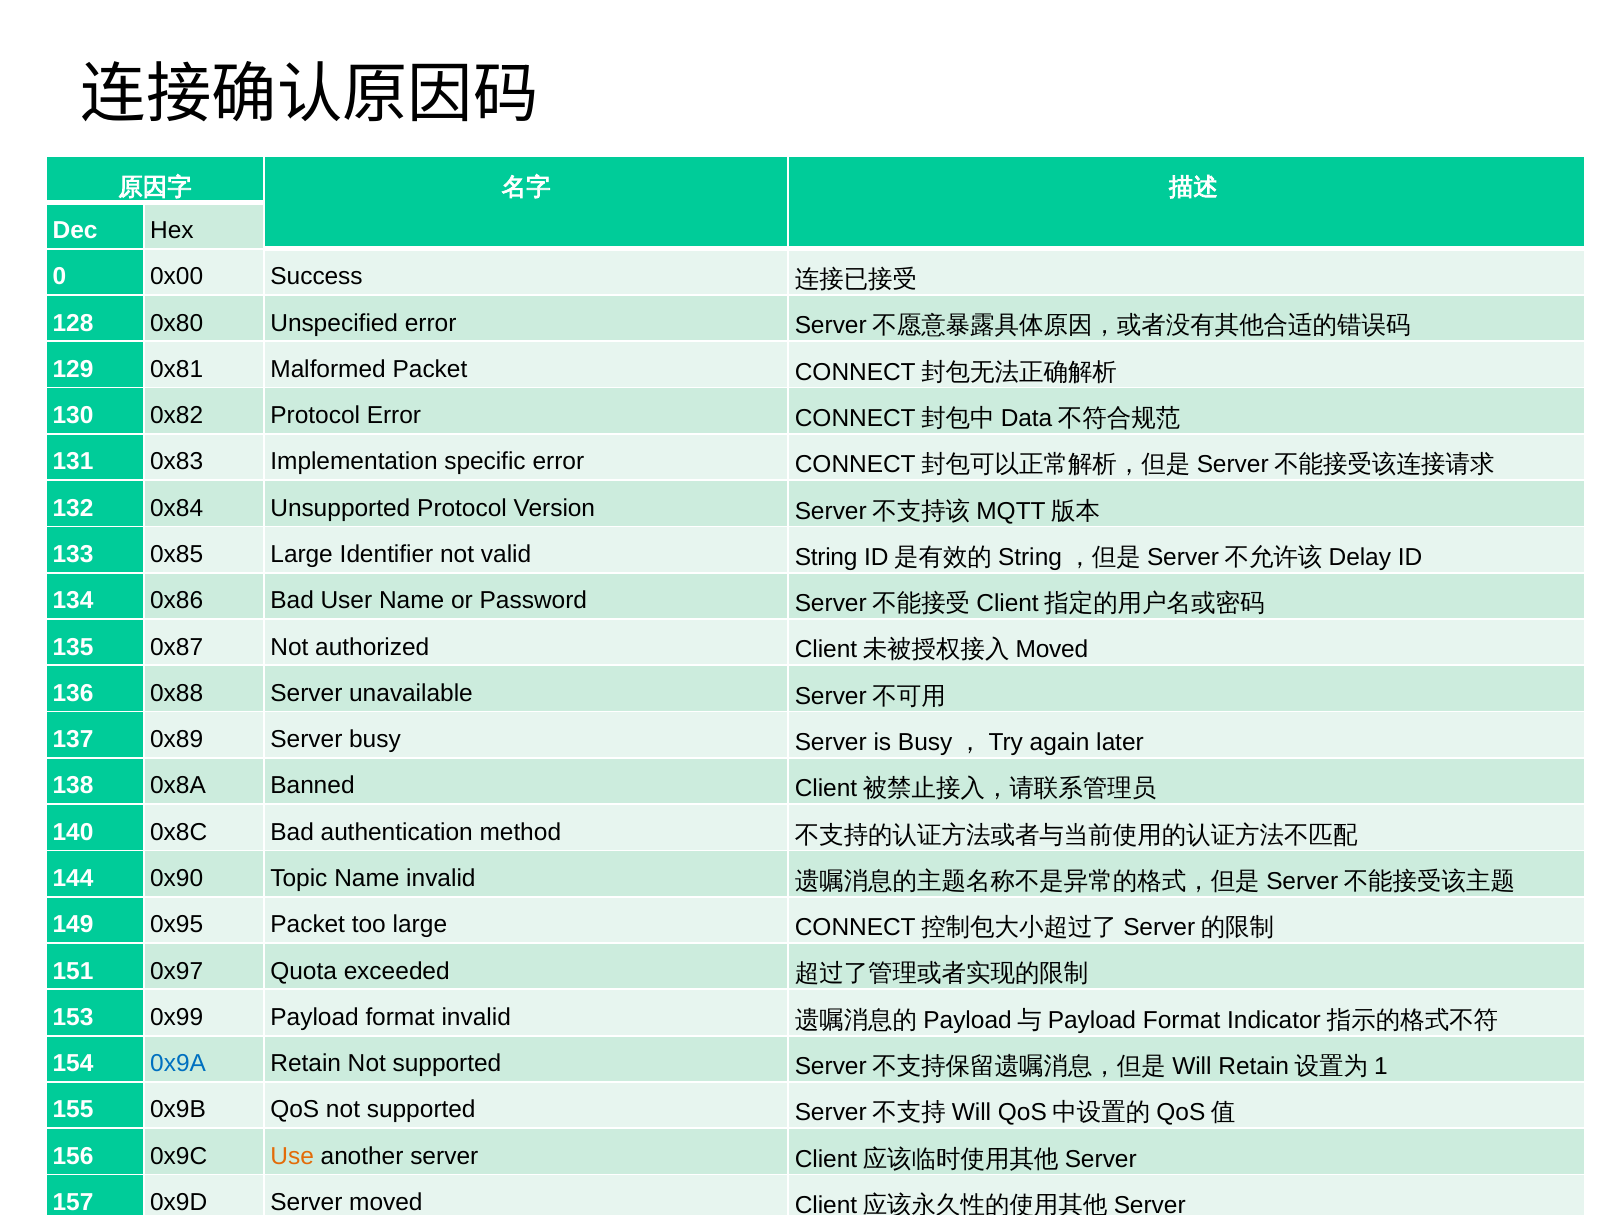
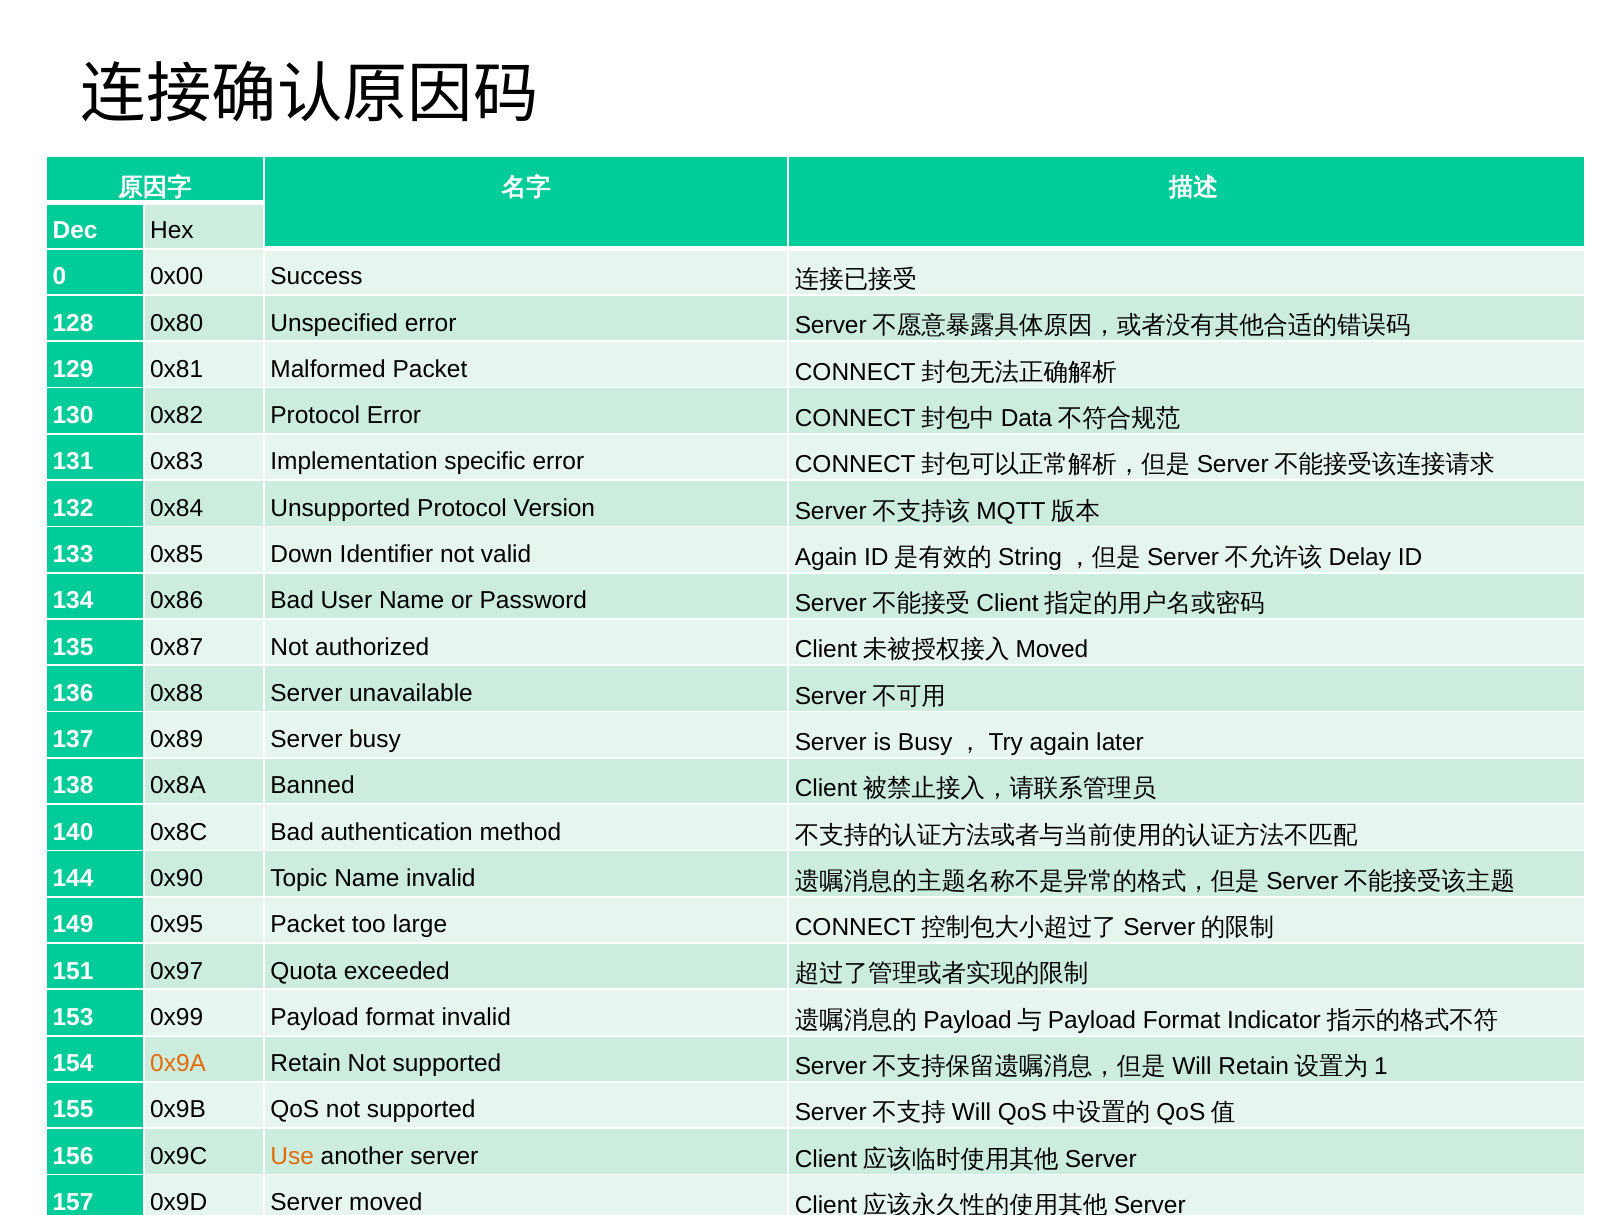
0x85 Large: Large -> Down
valid String: String -> Again
0x9A colour: blue -> orange
